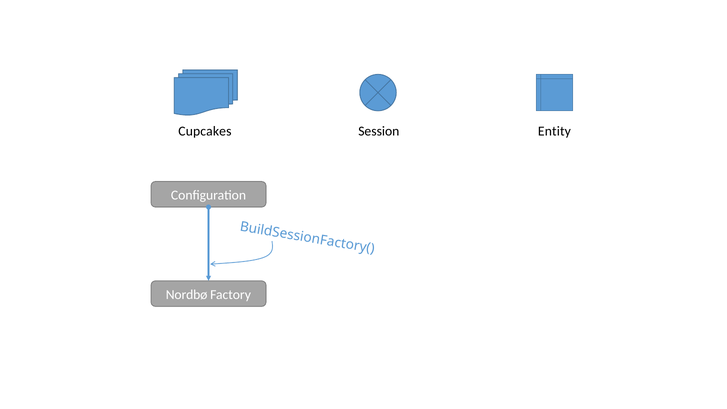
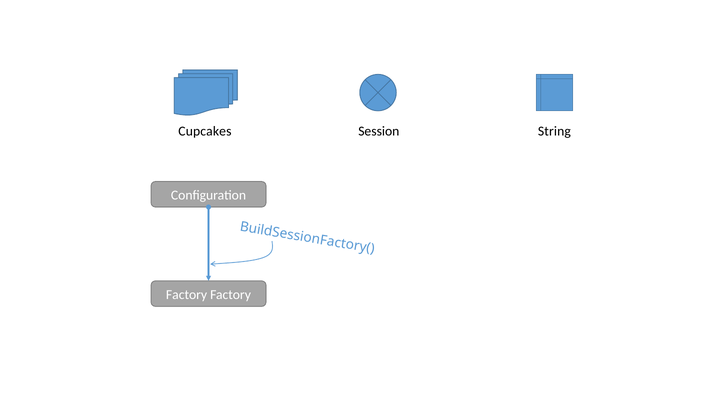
Entity: Entity -> String
Nordbø at (187, 295): Nordbø -> Factory
